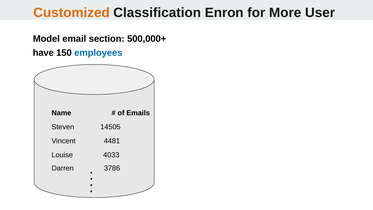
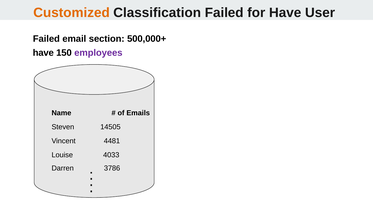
Classification Enron: Enron -> Failed
for More: More -> Have
Model at (46, 39): Model -> Failed
employees colour: blue -> purple
